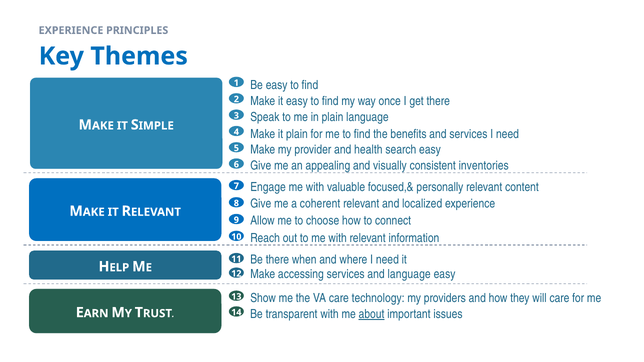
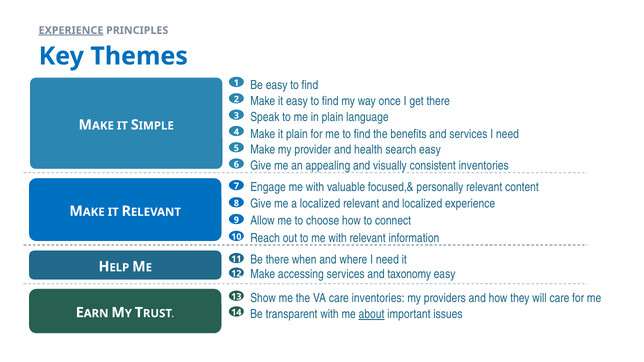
EXPERIENCE at (71, 30) underline: none -> present
a coherent: coherent -> localized
and language: language -> taxonomy
care technology: technology -> inventories
